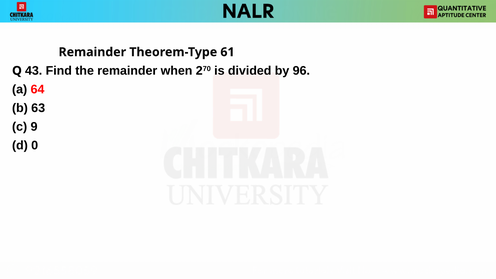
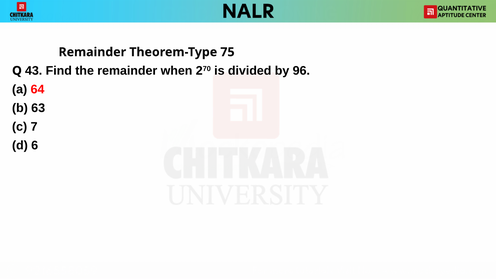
61: 61 -> 75
9: 9 -> 7
0: 0 -> 6
